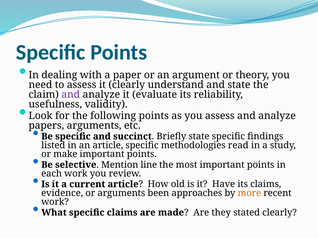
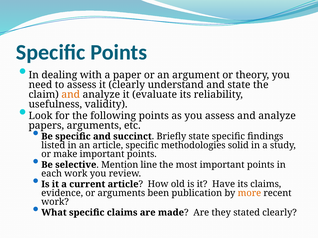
and at (71, 95) colour: purple -> orange
read: read -> solid
approaches: approaches -> publication
